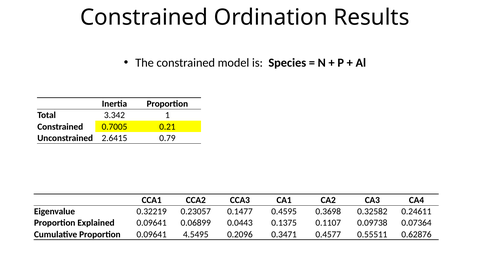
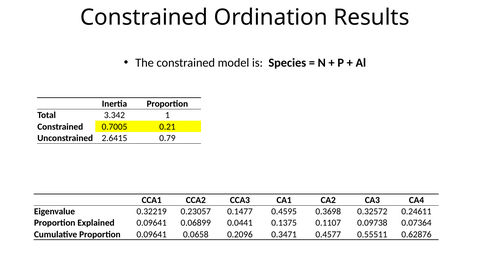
0.32582: 0.32582 -> 0.32572
0.0443: 0.0443 -> 0.0441
4.5495: 4.5495 -> 0.0658
